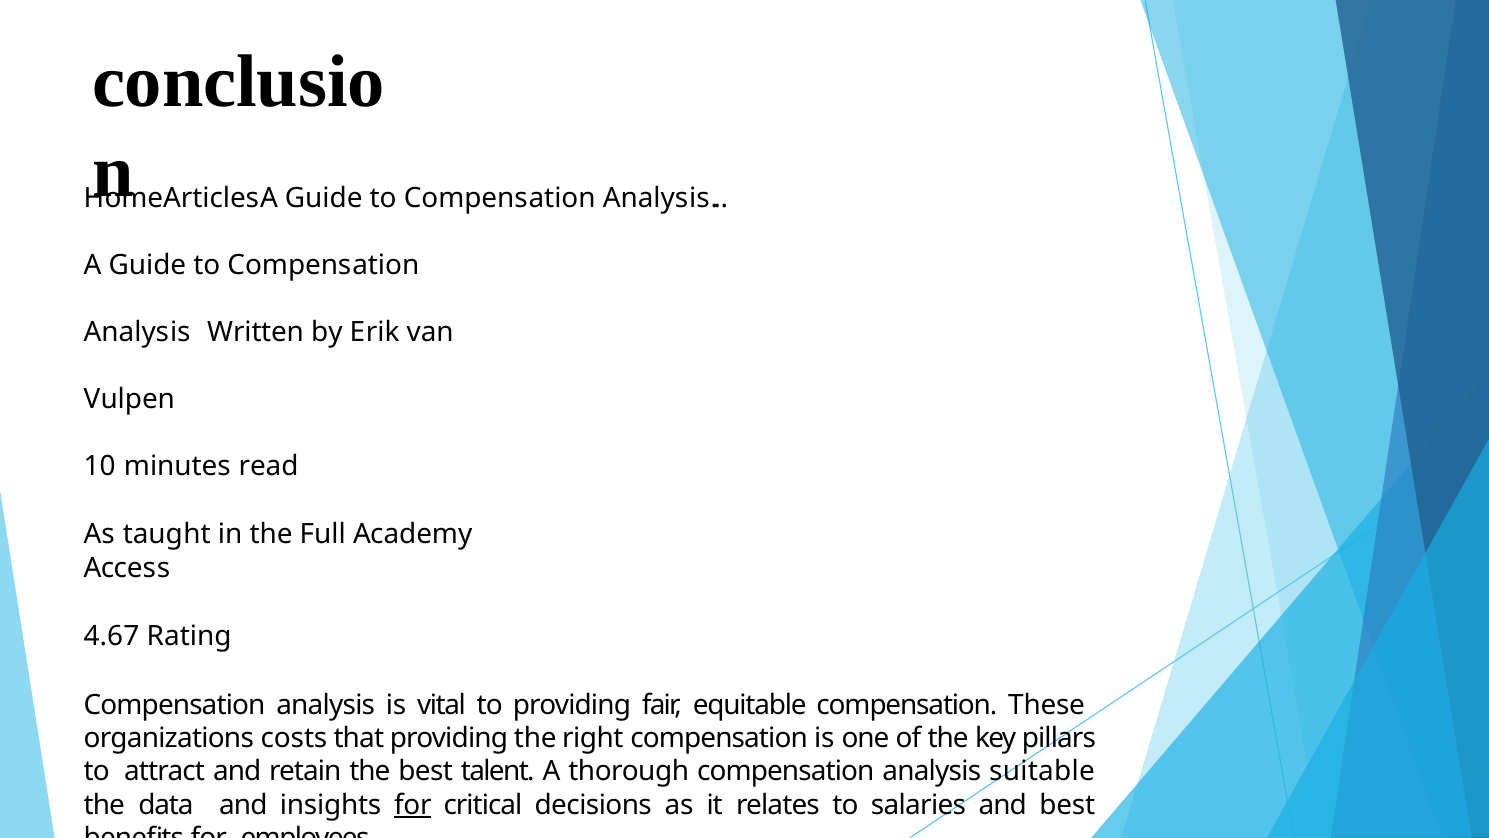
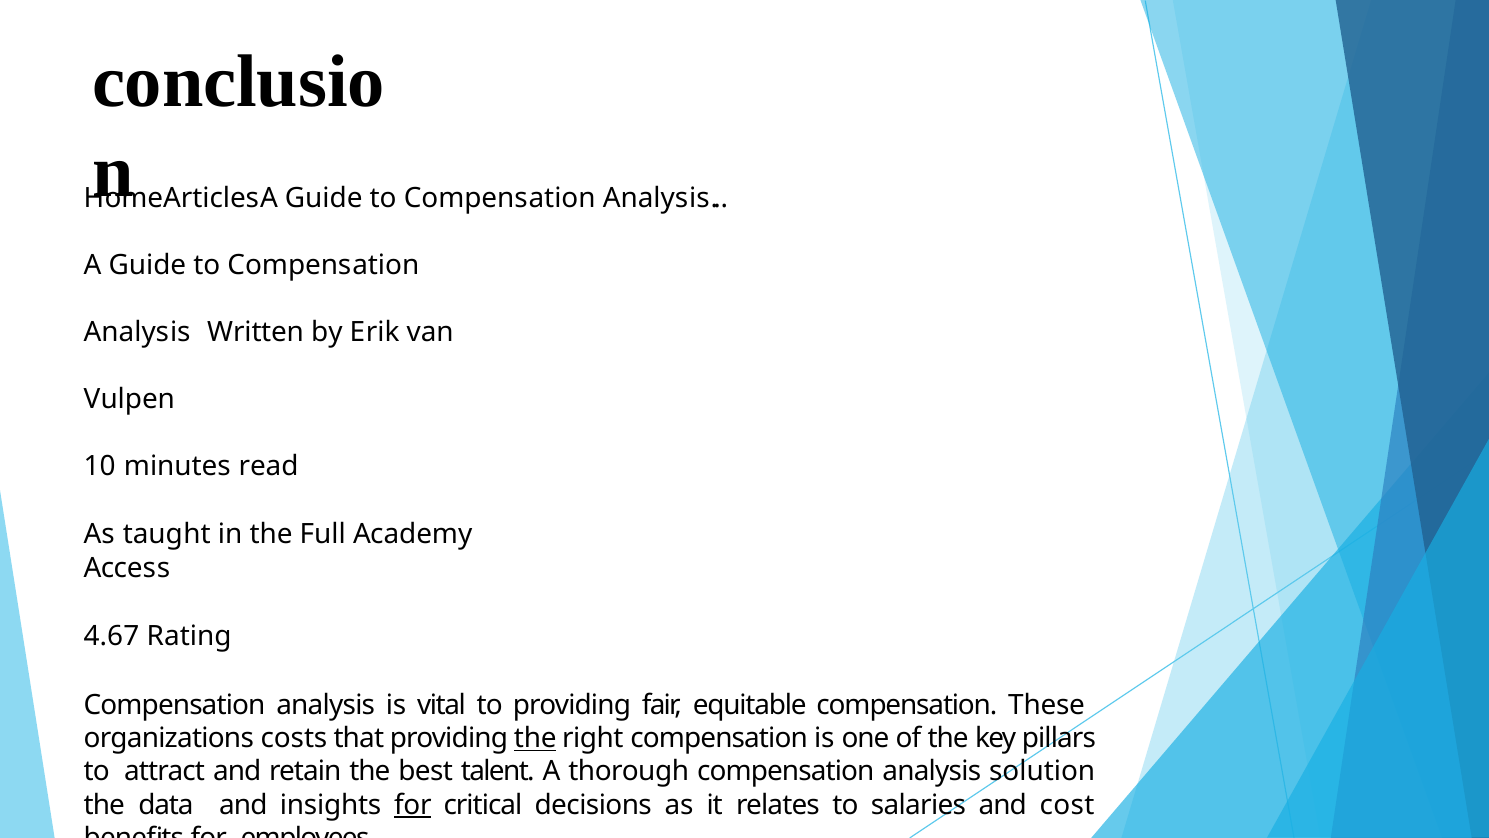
the at (535, 738) underline: none -> present
suitable: suitable -> solution
and best: best -> cost
